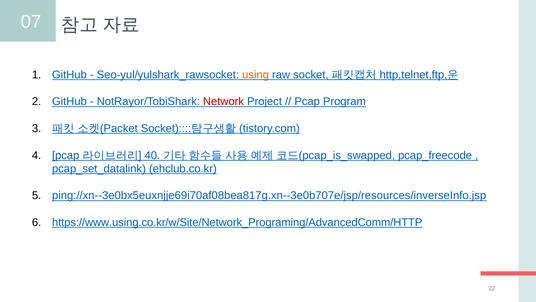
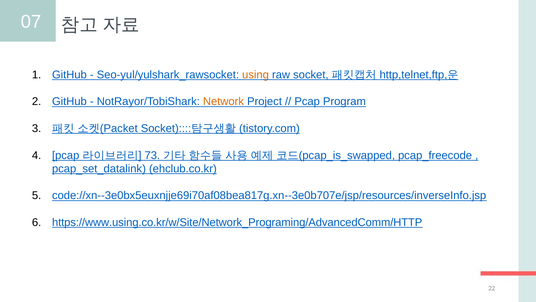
Network colour: red -> orange
40: 40 -> 73
ping://xn--3e0bx5euxnjje69i70af08bea817g.xn--3e0b707e/jsp/resources/inverseInfo.jsp: ping://xn--3e0bx5euxnjje69i70af08bea817g.xn--3e0b707e/jsp/resources/inverseInfo.jsp -> code://xn--3e0bx5euxnjje69i70af08bea817g.xn--3e0b707e/jsp/resources/inverseInfo.jsp
